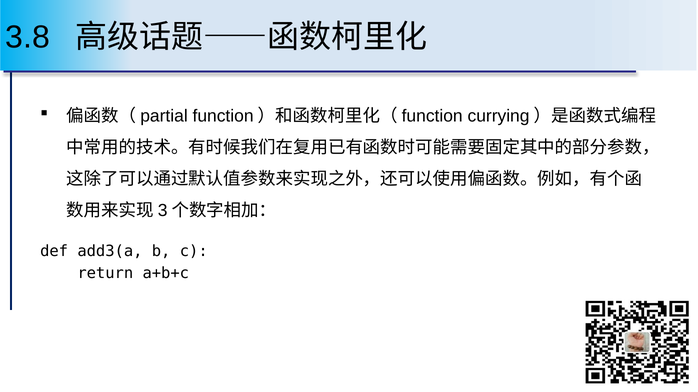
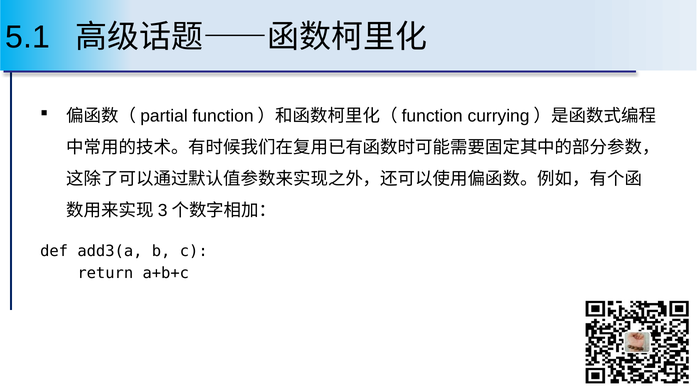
3.8: 3.8 -> 5.1
